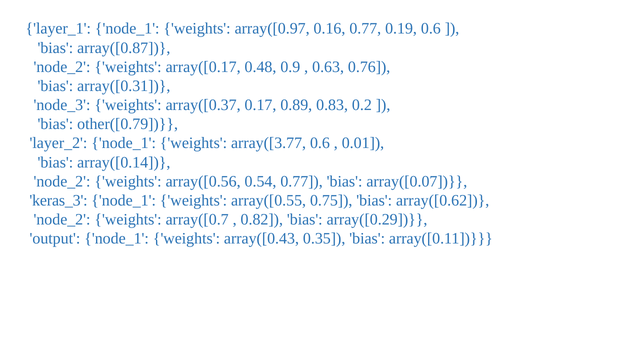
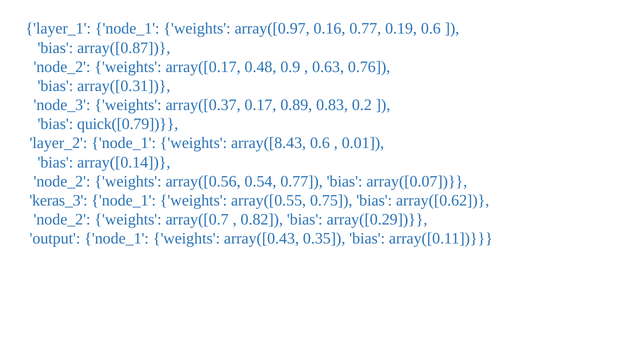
other([0.79: other([0.79 -> quick([0.79
array([3.77: array([3.77 -> array([8.43
